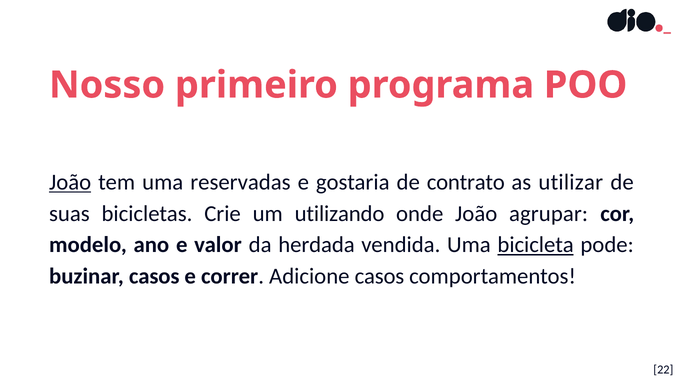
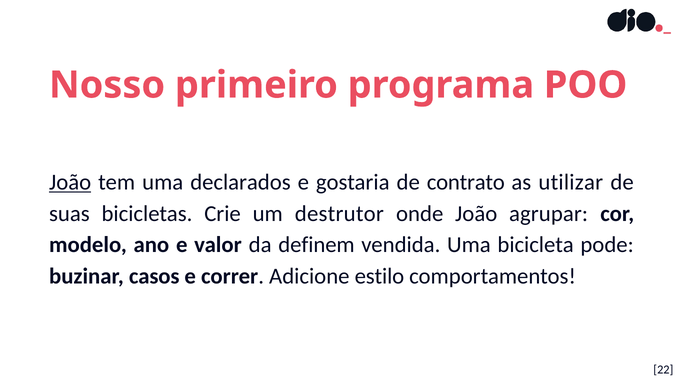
reservadas: reservadas -> declarados
utilizando: utilizando -> destrutor
herdada: herdada -> definem
bicicleta underline: present -> none
Adicione casos: casos -> estilo
